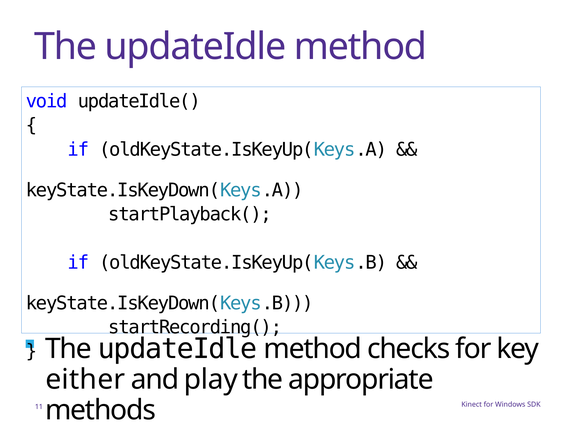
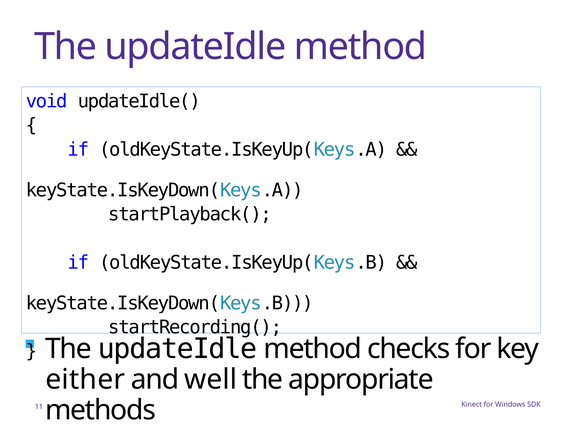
play: play -> well
